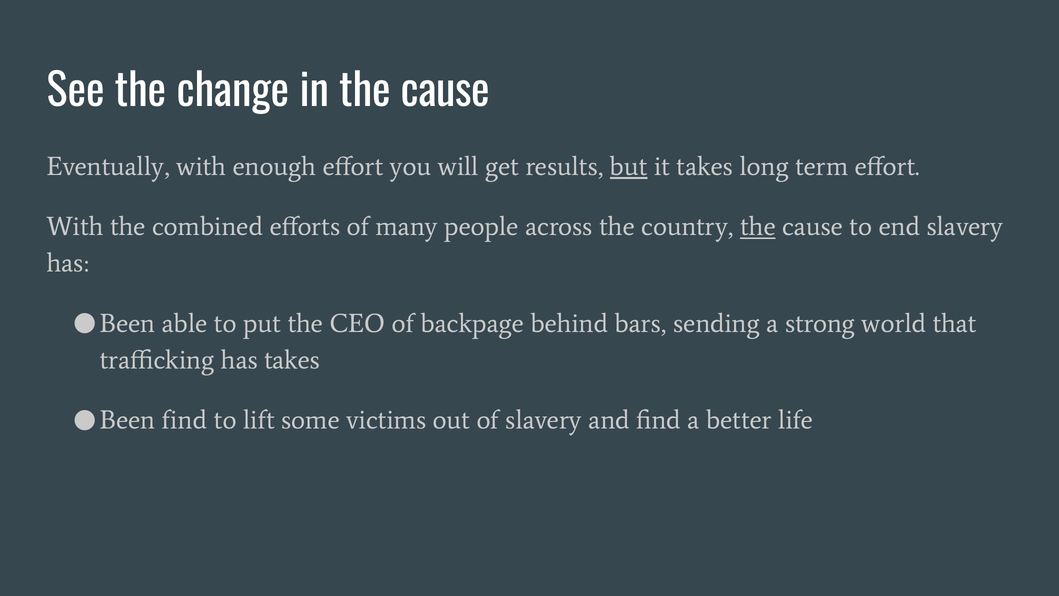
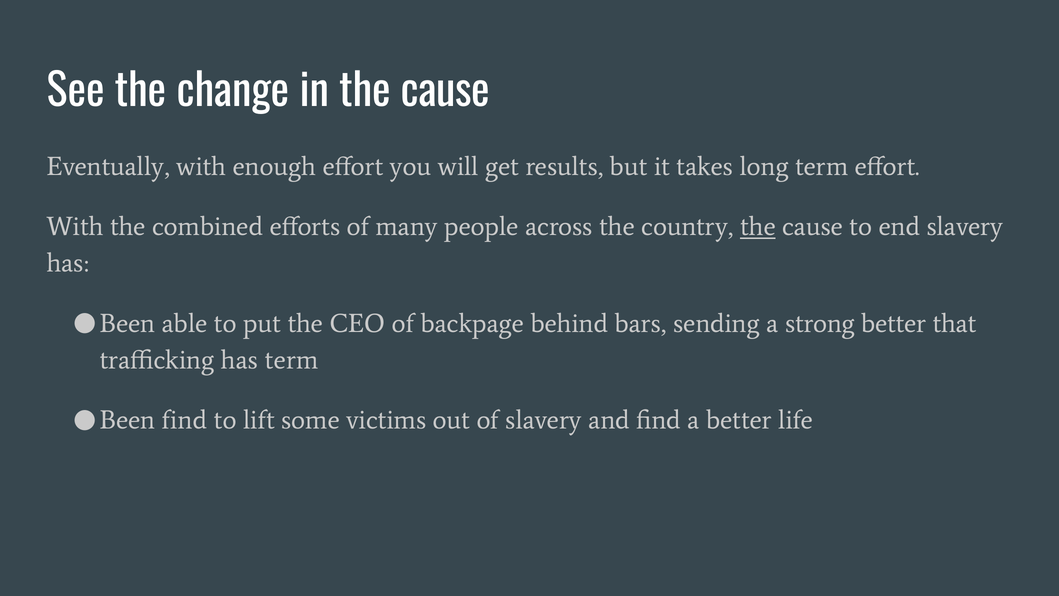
but underline: present -> none
strong world: world -> better
has takes: takes -> term
